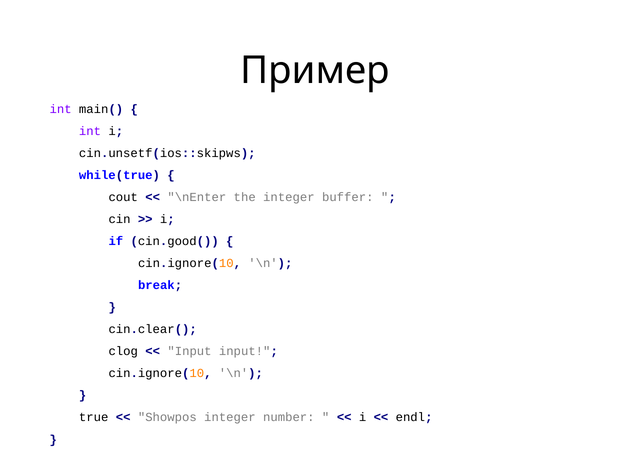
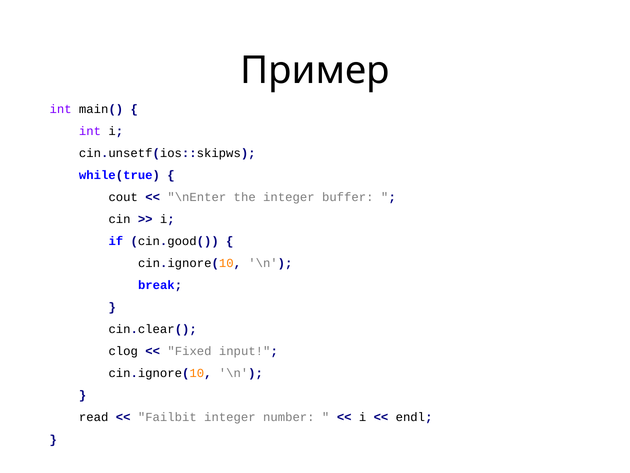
Input at (190, 351): Input -> Fixed
true: true -> read
Showpos: Showpos -> Failbit
